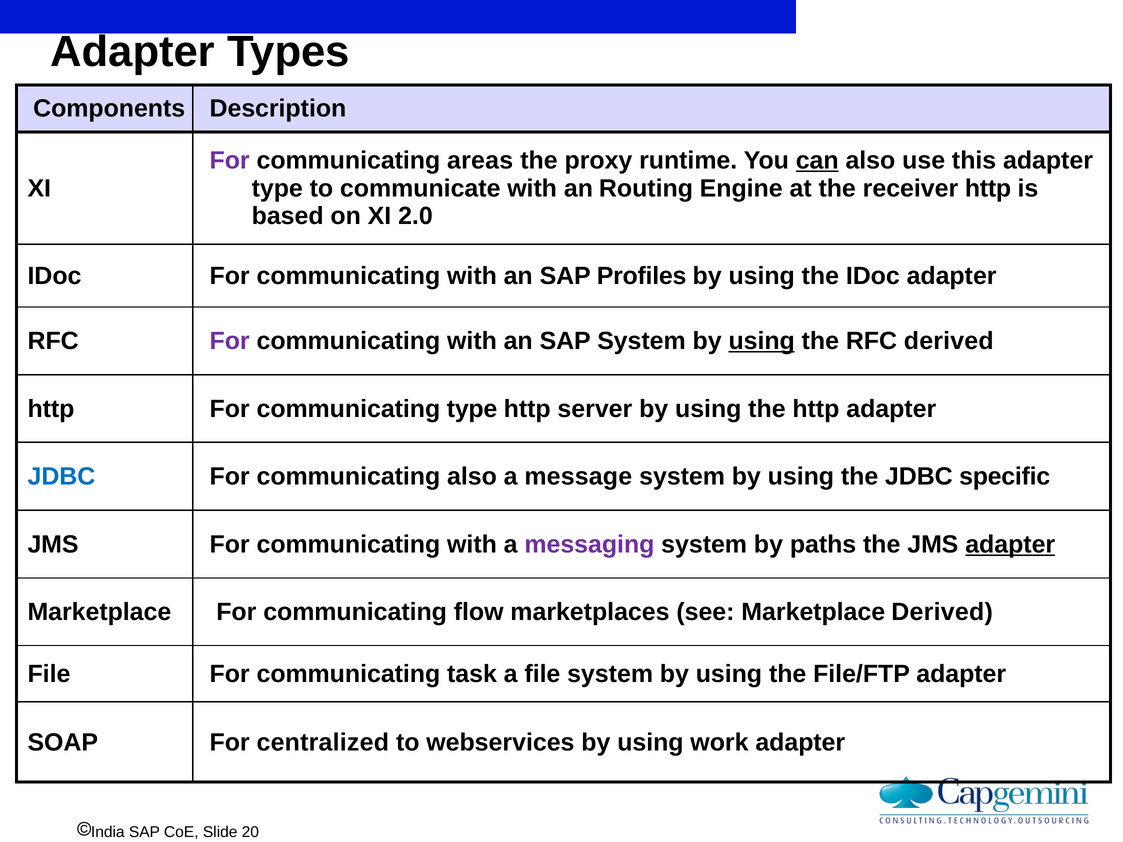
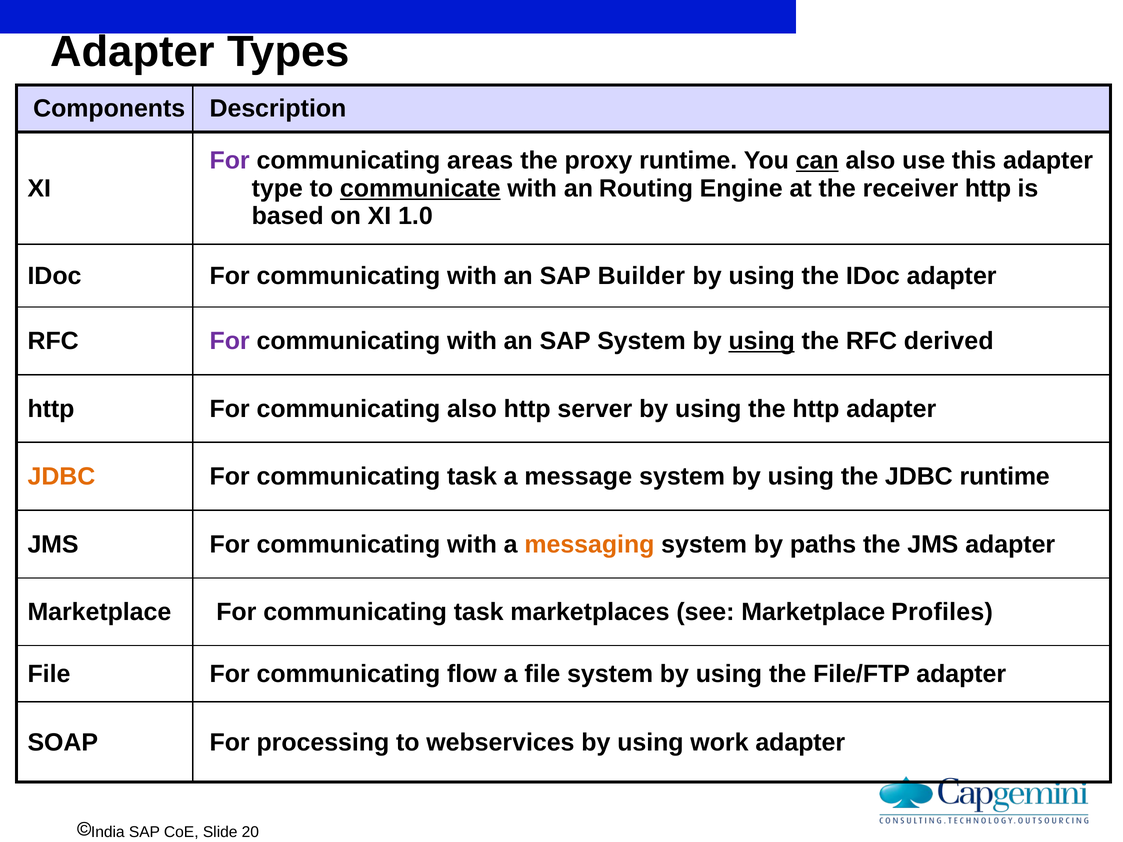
communicate underline: none -> present
2.0: 2.0 -> 1.0
Profiles: Profiles -> Builder
communicating type: type -> also
JDBC at (61, 477) colour: blue -> orange
also at (472, 477): also -> task
JDBC specific: specific -> runtime
messaging colour: purple -> orange
adapter at (1010, 545) underline: present -> none
Marketplace For communicating flow: flow -> task
Marketplace Derived: Derived -> Profiles
task: task -> flow
centralized: centralized -> processing
